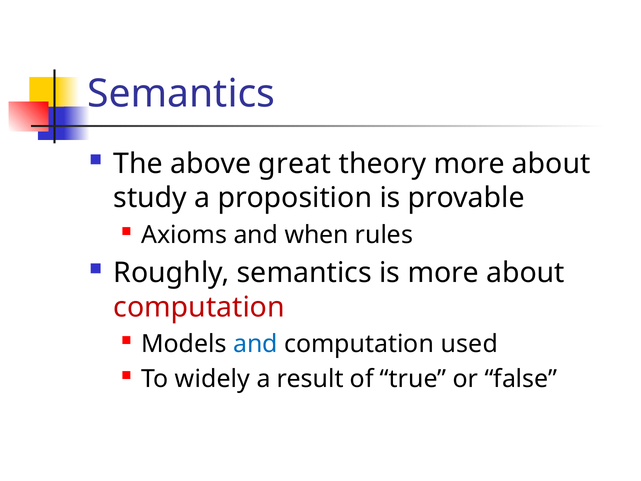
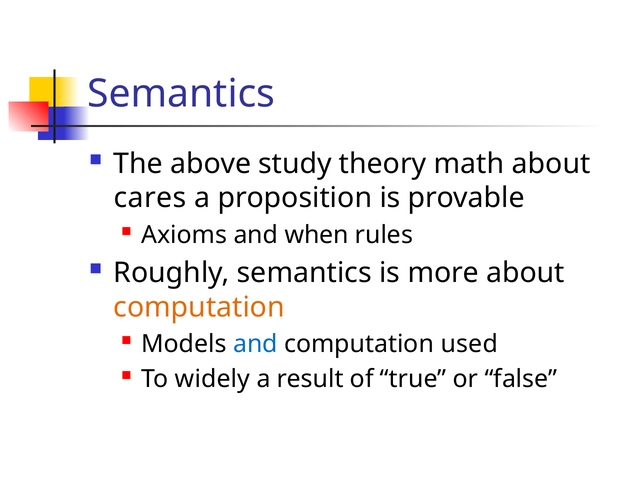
great: great -> study
theory more: more -> math
study: study -> cares
computation at (199, 307) colour: red -> orange
